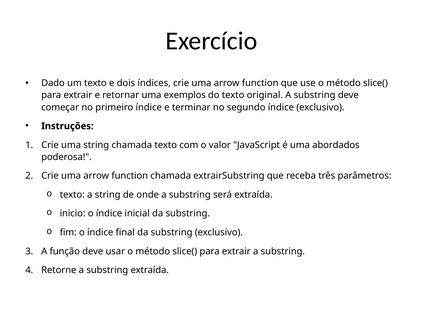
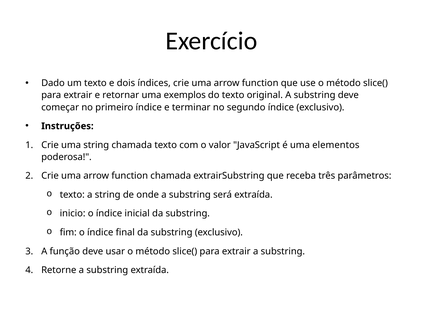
abordados: abordados -> elementos
